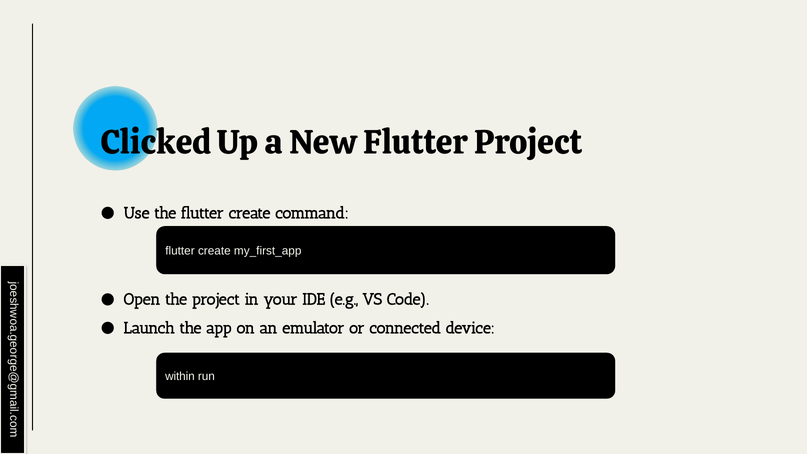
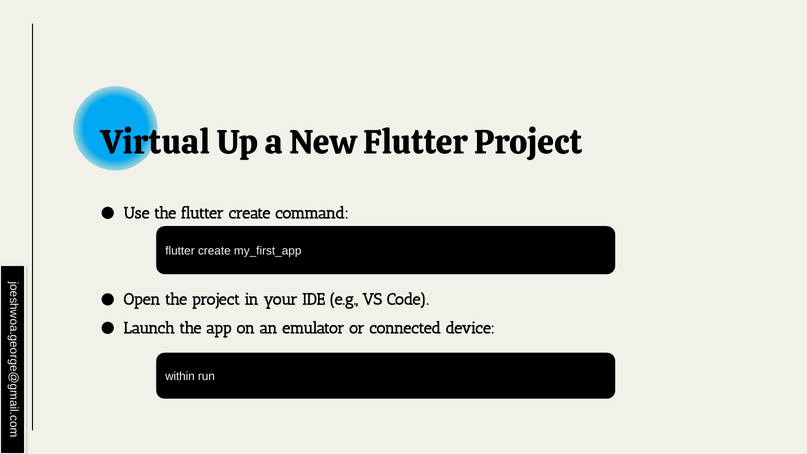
Clicked: Clicked -> Virtual
